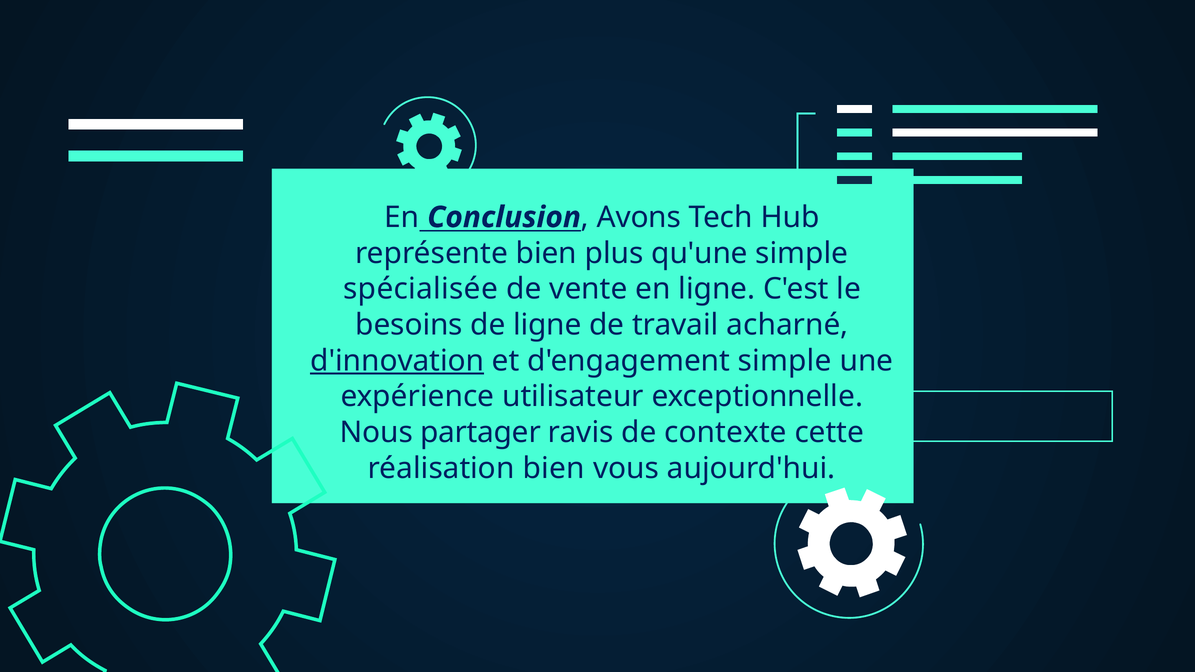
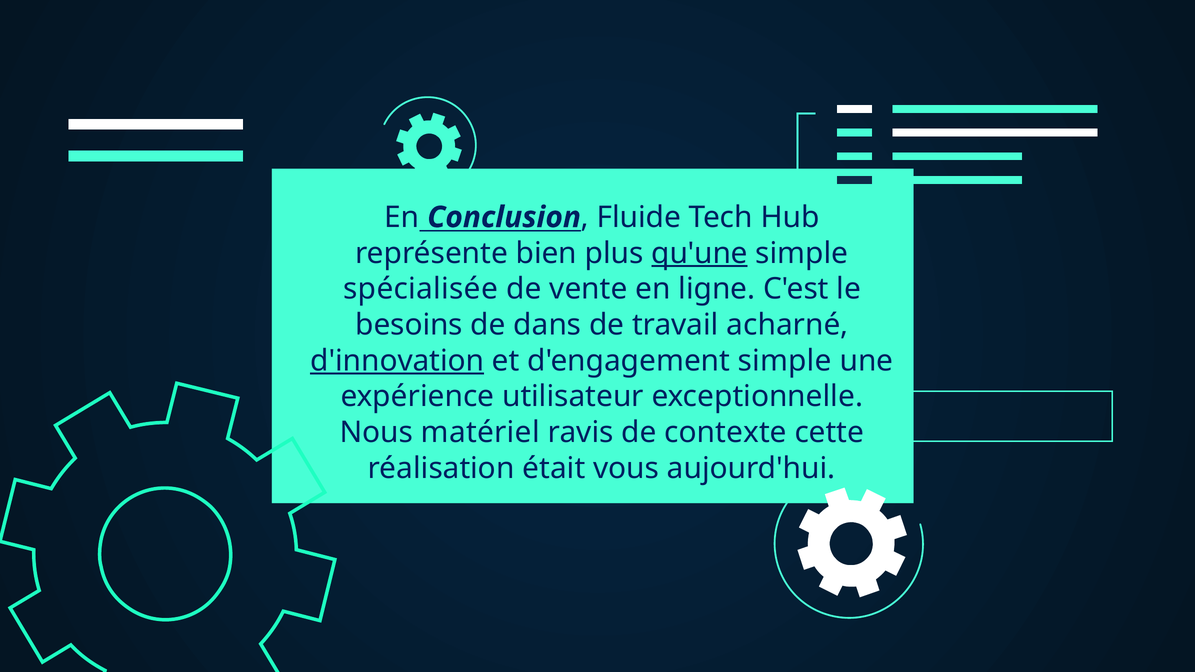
Avons: Avons -> Fluide
qu'une underline: none -> present
de ligne: ligne -> dans
partager: partager -> matériel
réalisation bien: bien -> était
